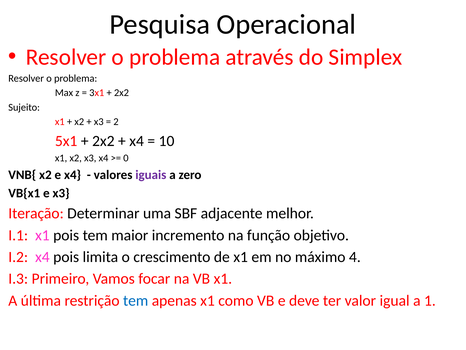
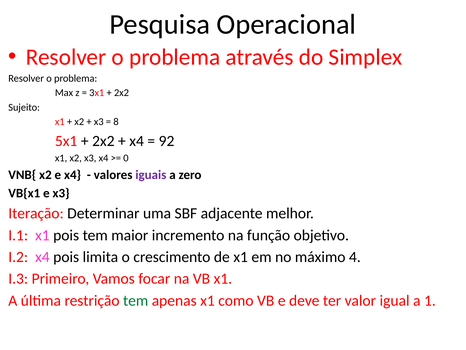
2: 2 -> 8
10: 10 -> 92
tem at (136, 300) colour: blue -> green
